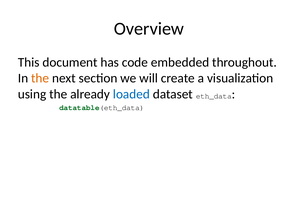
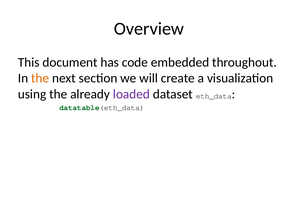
loaded colour: blue -> purple
